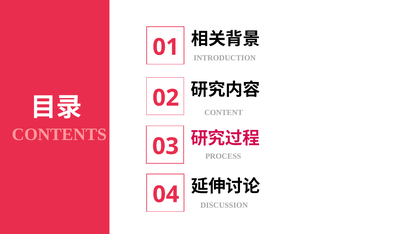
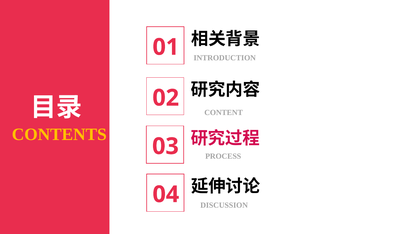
CONTENTS colour: pink -> yellow
